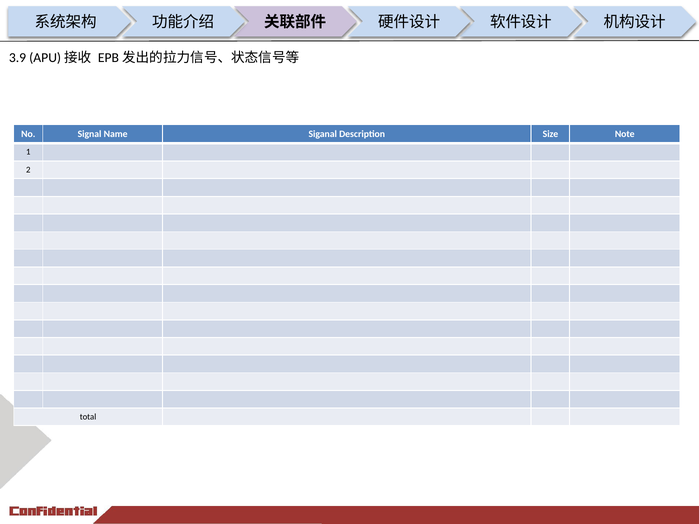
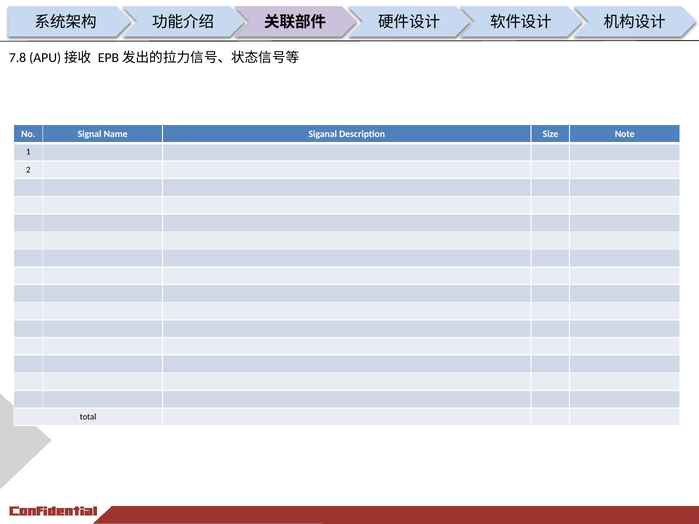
3.9: 3.9 -> 7.8
